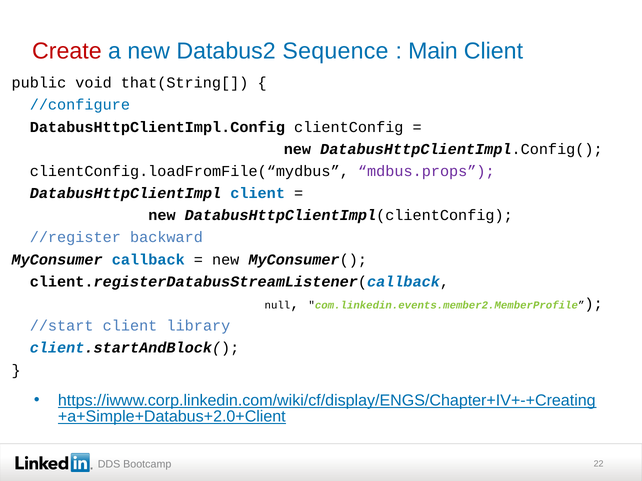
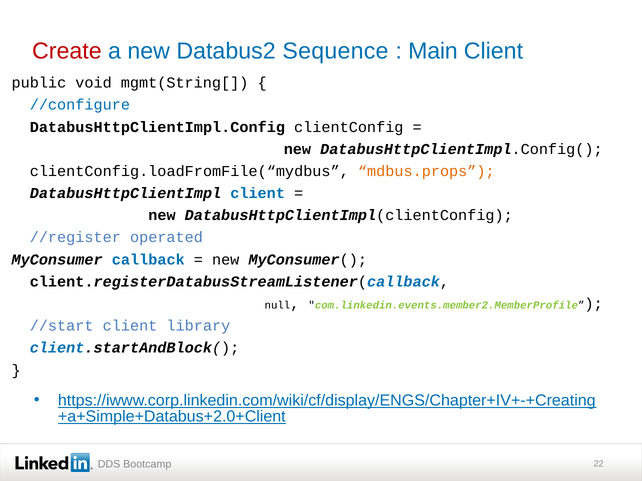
that(String[: that(String[ -> mgmt(String[
mdbus.props colour: purple -> orange
backward: backward -> operated
